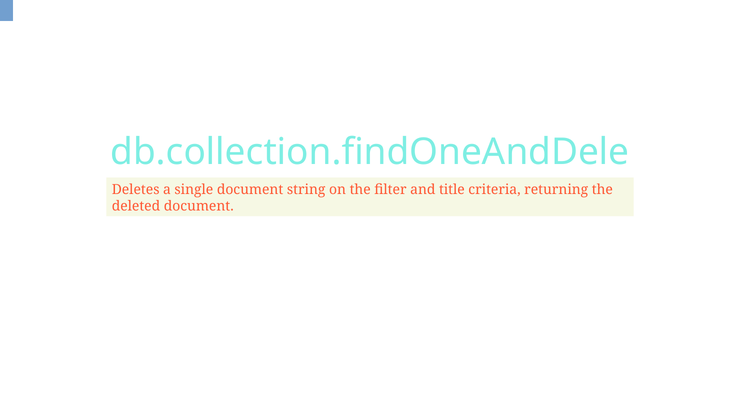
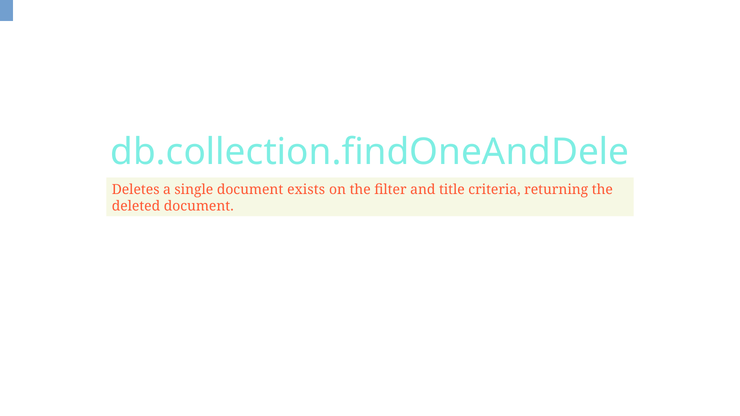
string: string -> exists
